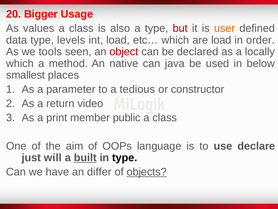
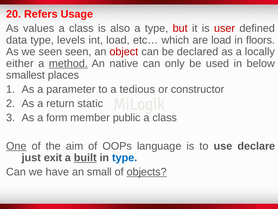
Bigger: Bigger -> Refers
user colour: orange -> red
order: order -> floors
we tools: tools -> seen
which at (20, 63): which -> either
method underline: none -> present
java: java -> only
video: video -> static
print: print -> form
One underline: none -> present
will: will -> exit
type at (125, 157) colour: black -> blue
differ: differ -> small
